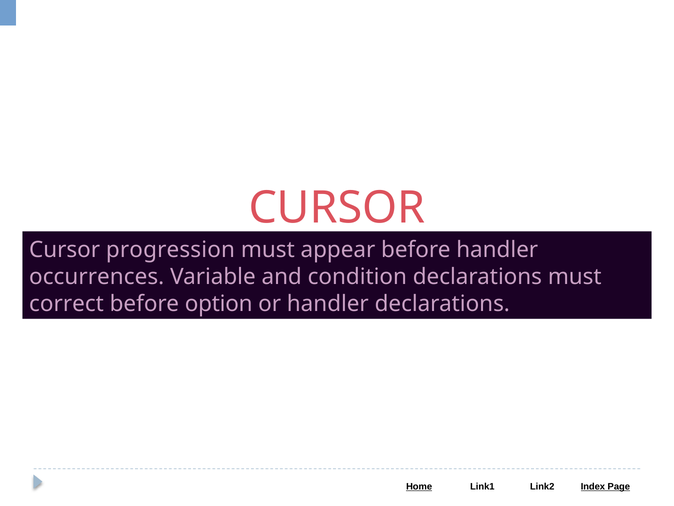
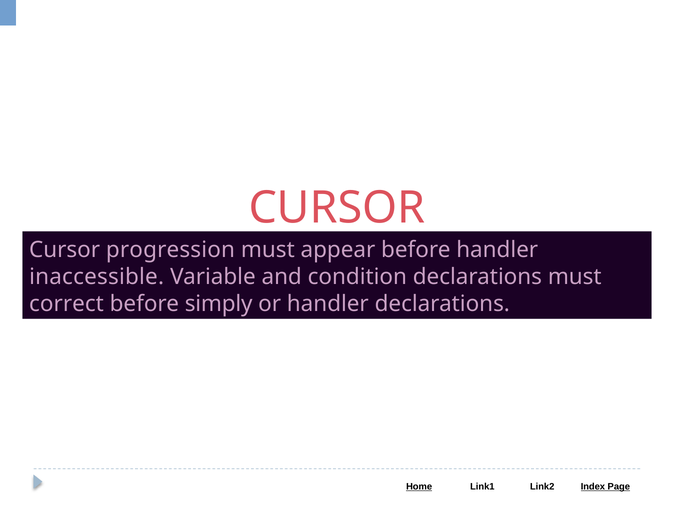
occurrences: occurrences -> inaccessible
option: option -> simply
